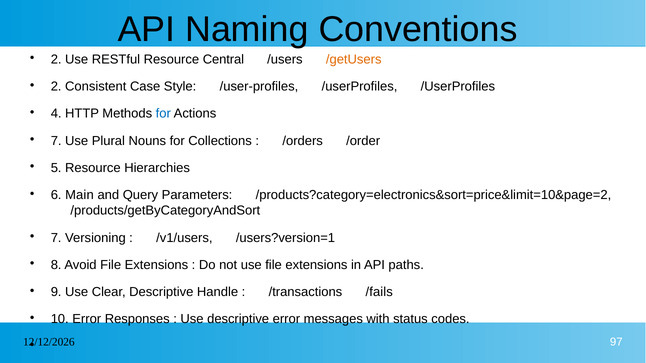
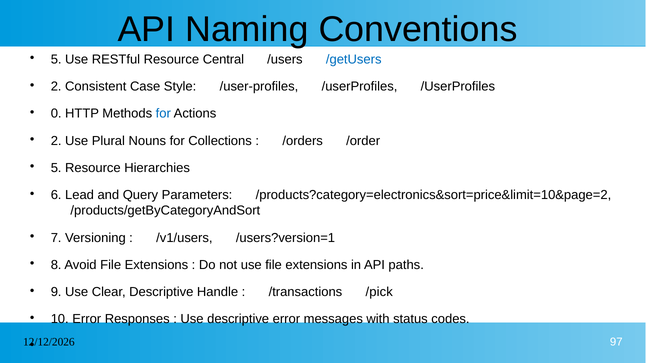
2 at (56, 59): 2 -> 5
/getUsers colour: orange -> blue
4: 4 -> 0
7 at (56, 141): 7 -> 2
Main: Main -> Lead
/fails: /fails -> /pick
